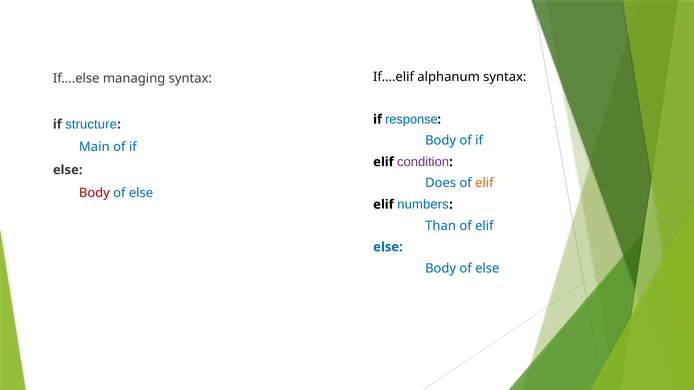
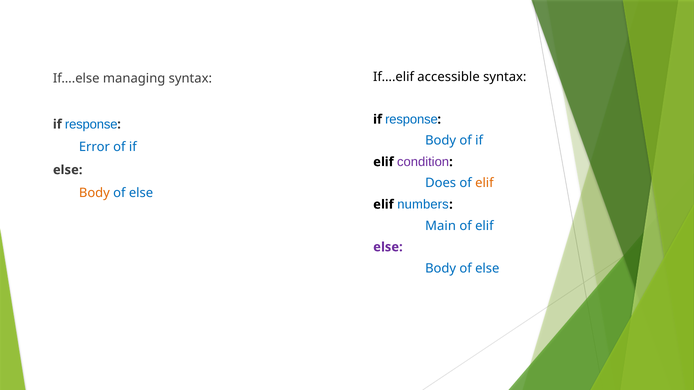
alphanum: alphanum -> accessible
structure at (91, 124): structure -> response
Main: Main -> Error
Body at (94, 193) colour: red -> orange
Than: Than -> Main
else at (388, 247) colour: blue -> purple
